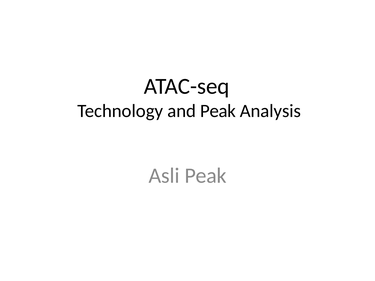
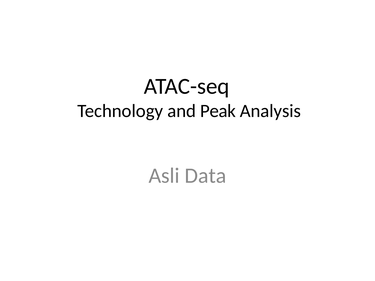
Asli Peak: Peak -> Data
